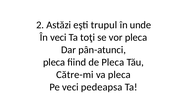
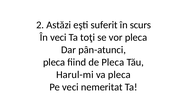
trupul: trupul -> suferit
unde: unde -> scurs
Către-mi: Către-mi -> Harul-mi
pedeapsa: pedeapsa -> nemeritat
